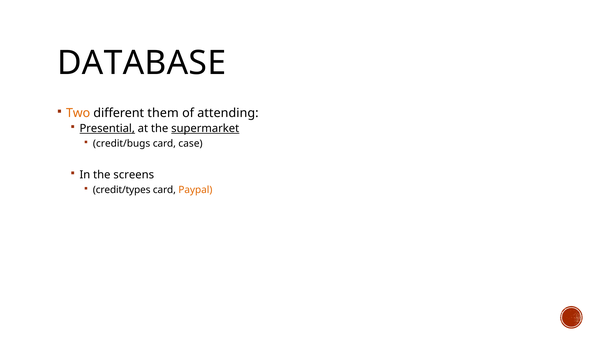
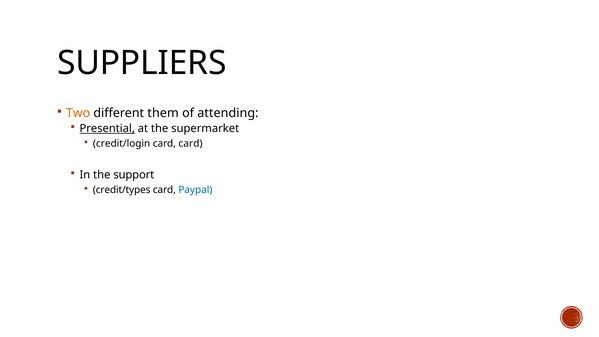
DATABASE: DATABASE -> SUPPLIERS
supermarket underline: present -> none
credit/bugs: credit/bugs -> credit/login
card case: case -> card
screens: screens -> support
Paypal colour: orange -> blue
